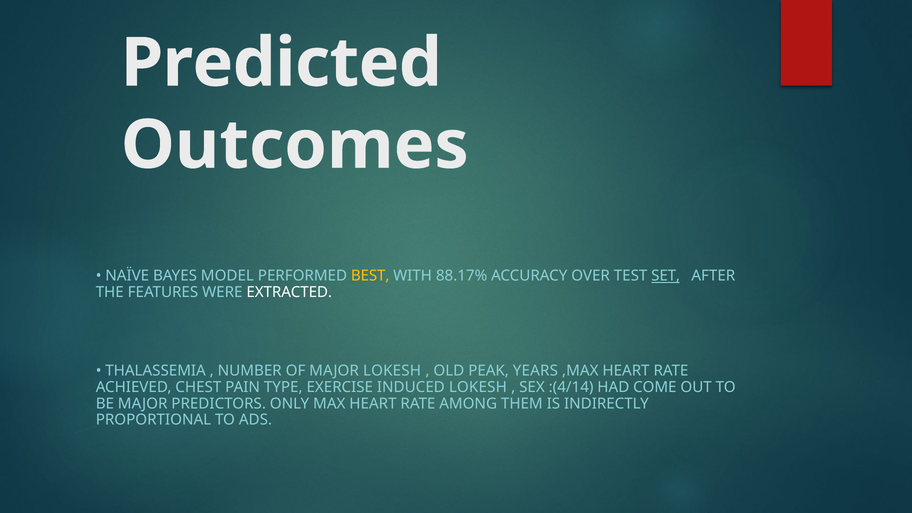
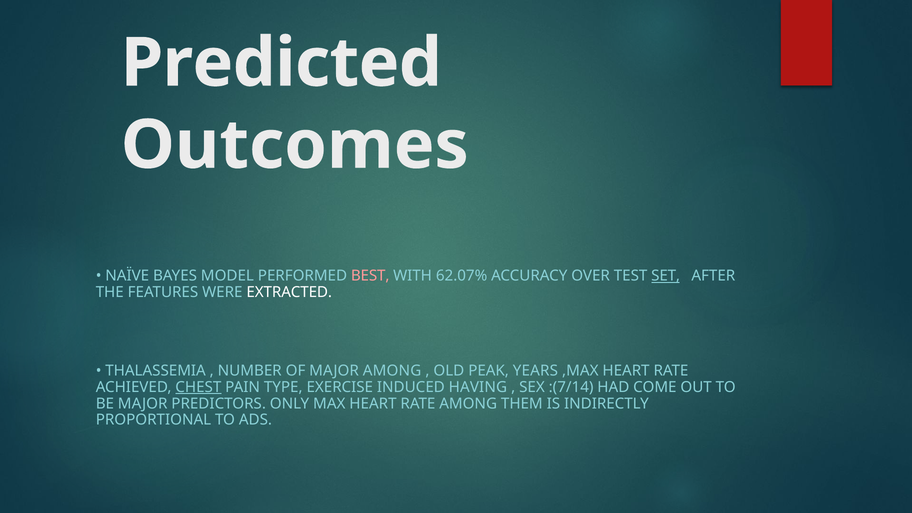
BEST colour: yellow -> pink
88.17%: 88.17% -> 62.07%
MAJOR LOKESH: LOKESH -> AMONG
CHEST underline: none -> present
INDUCED LOKESH: LOKESH -> HAVING
:(4/14: :(4/14 -> :(7/14
